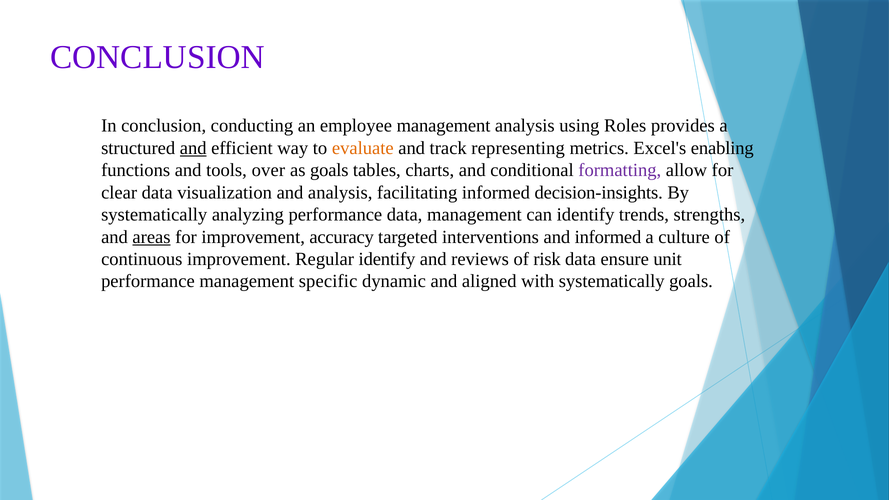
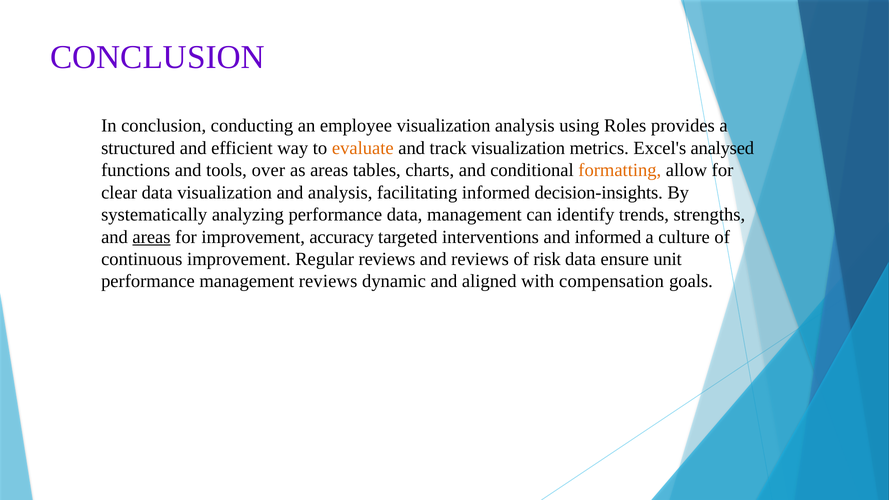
employee management: management -> visualization
and at (193, 148) underline: present -> none
track representing: representing -> visualization
enabling: enabling -> analysed
as goals: goals -> areas
formatting colour: purple -> orange
Regular identify: identify -> reviews
management specific: specific -> reviews
with systematically: systematically -> compensation
